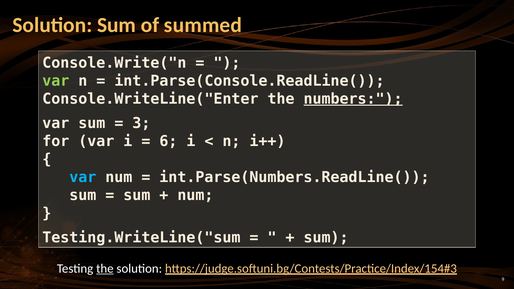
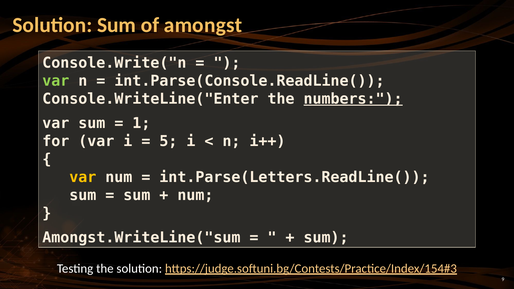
summed: summed -> amongst
3: 3 -> 1
6: 6 -> 5
var at (83, 177) colour: light blue -> yellow
int.Parse(Numbers.ReadLine(: int.Parse(Numbers.ReadLine( -> int.Parse(Letters.ReadLine(
Testing.WriteLine("sum: Testing.WriteLine("sum -> Amongst.WriteLine("sum
the at (105, 269) underline: present -> none
